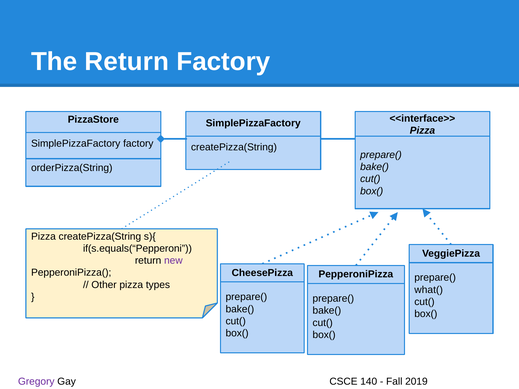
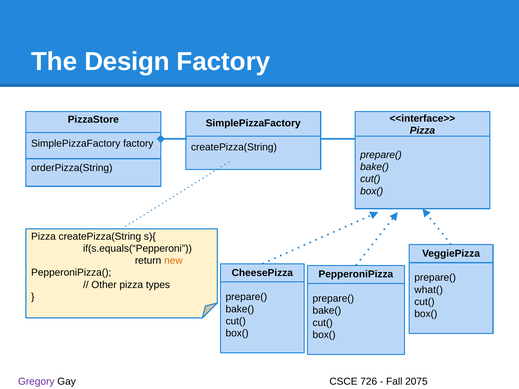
The Return: Return -> Design
new colour: purple -> orange
140: 140 -> 726
2019: 2019 -> 2075
